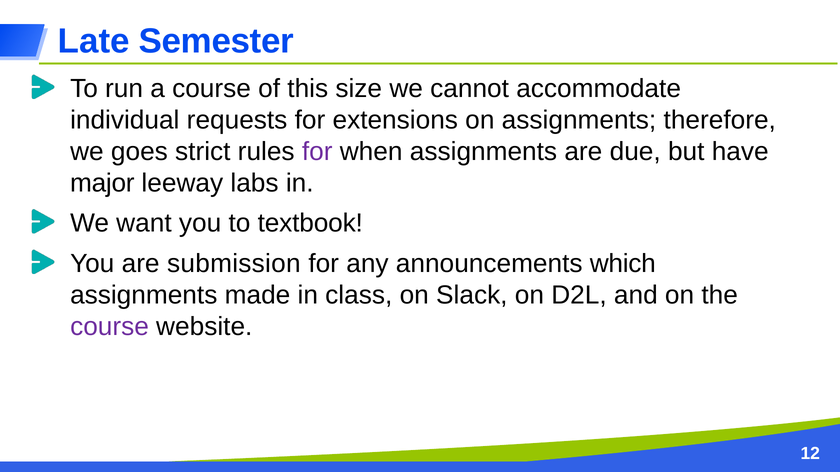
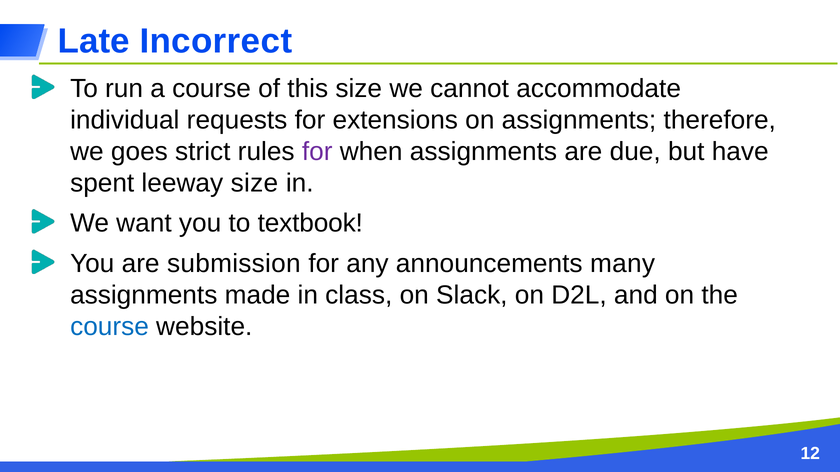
Semester: Semester -> Incorrect
major: major -> spent
leeway labs: labs -> size
which: which -> many
course at (110, 327) colour: purple -> blue
